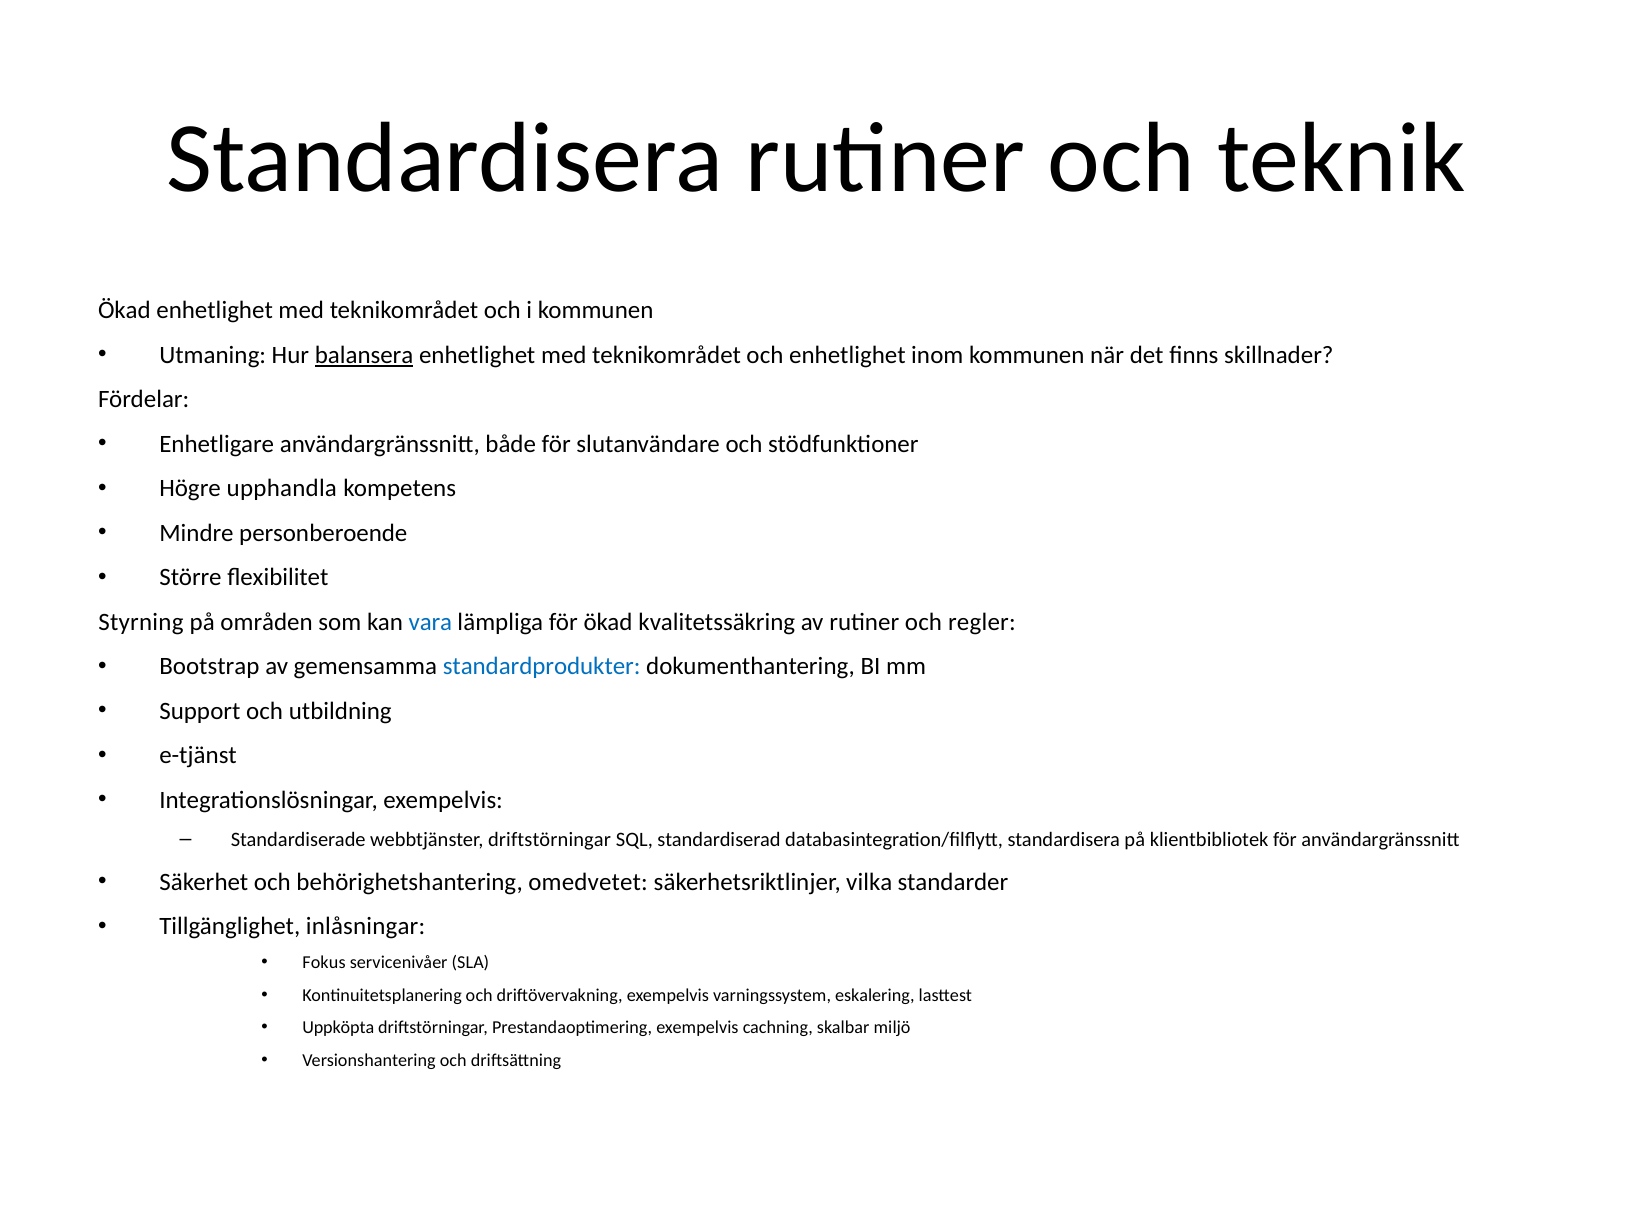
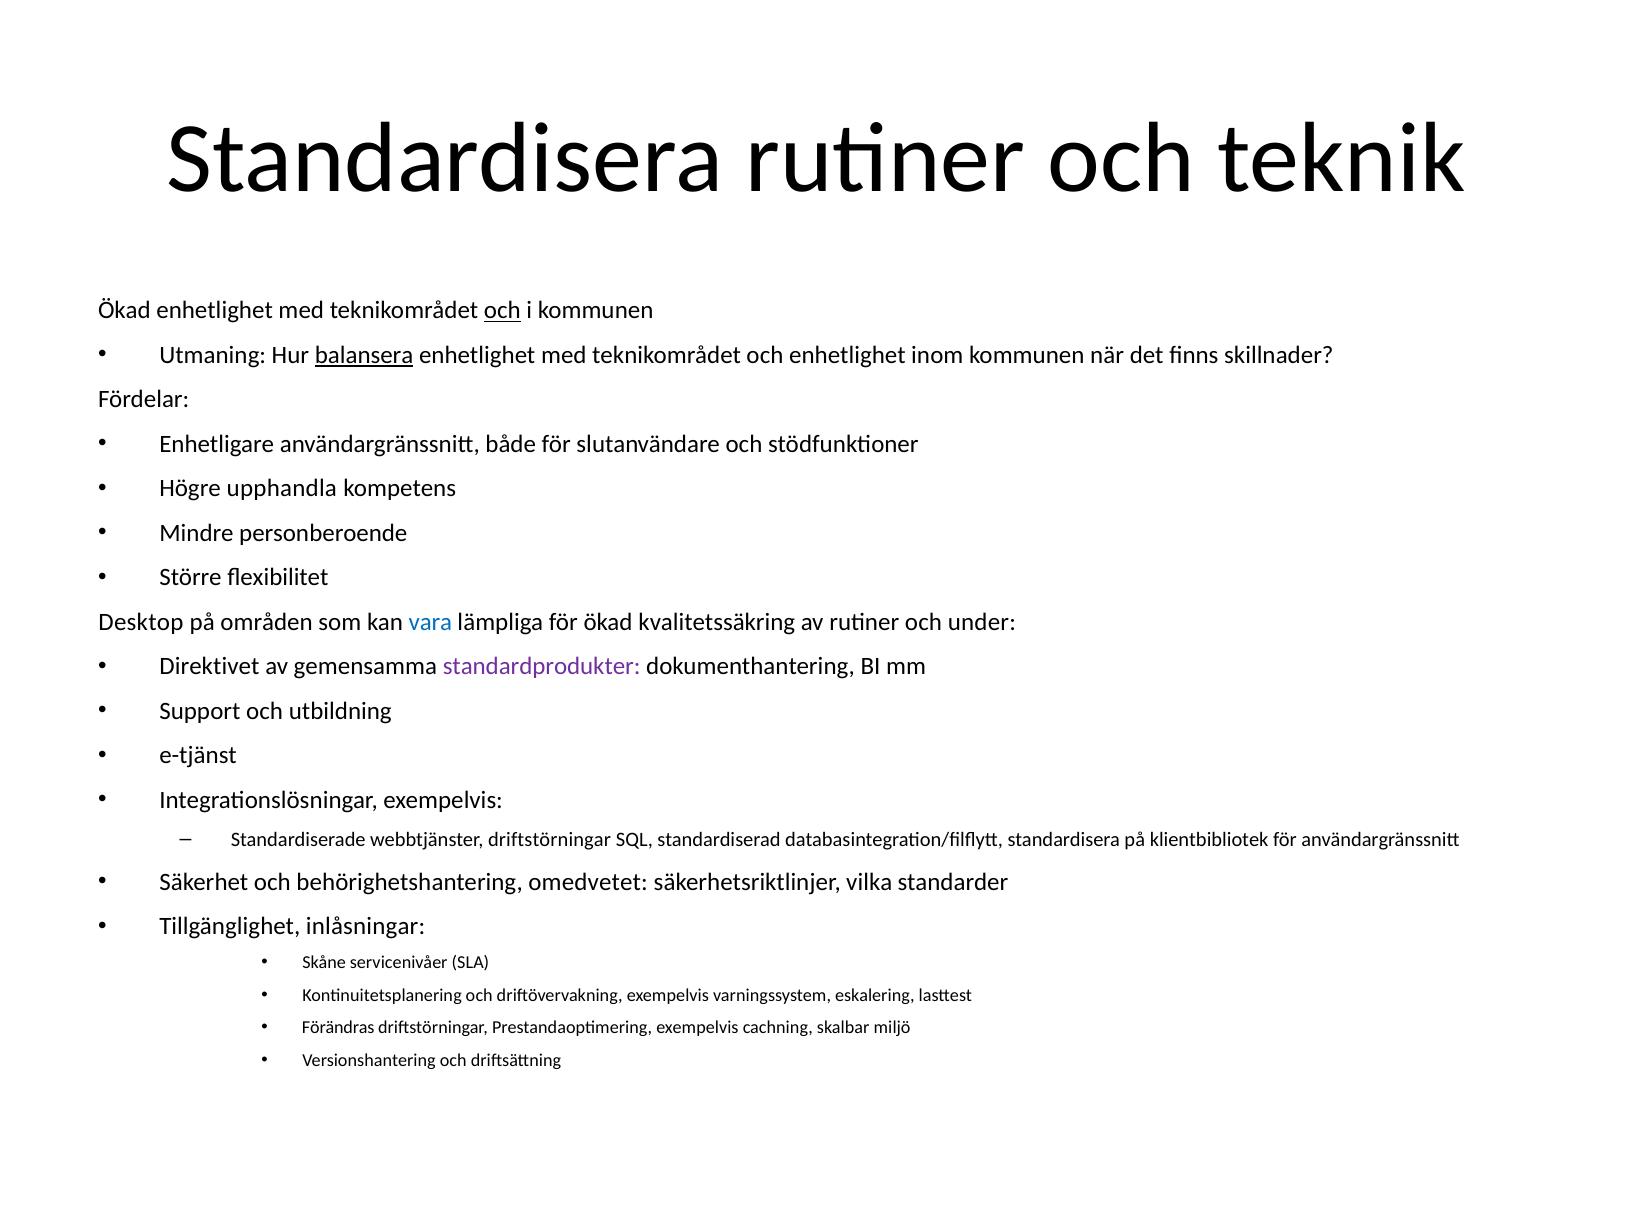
och at (502, 311) underline: none -> present
Styrning: Styrning -> Desktop
regler: regler -> under
Bootstrap: Bootstrap -> Direktivet
standardprodukter colour: blue -> purple
Fokus: Fokus -> Skåne
Uppköpta: Uppköpta -> Förändras
